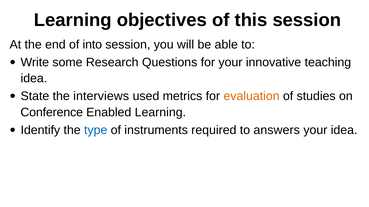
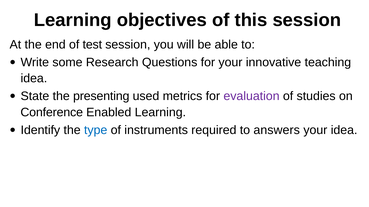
into: into -> test
interviews: interviews -> presenting
evaluation colour: orange -> purple
